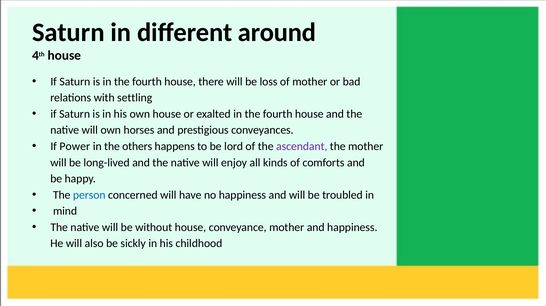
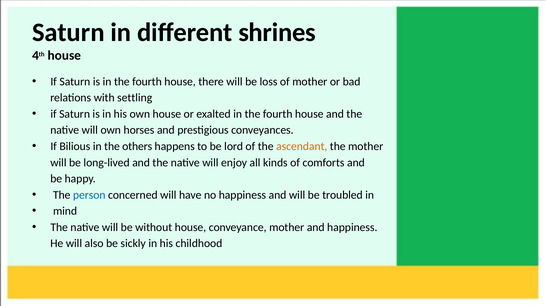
around: around -> shrines
Power: Power -> Bilious
ascendant colour: purple -> orange
